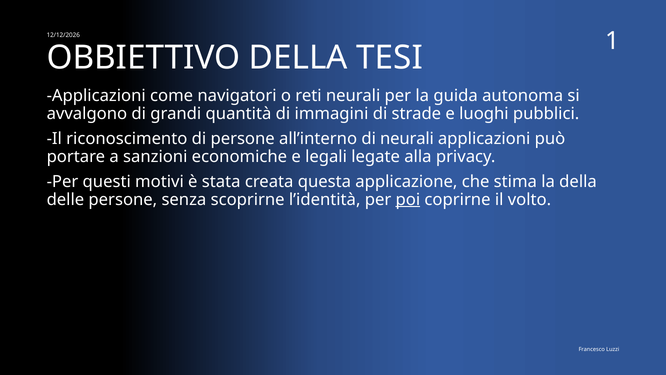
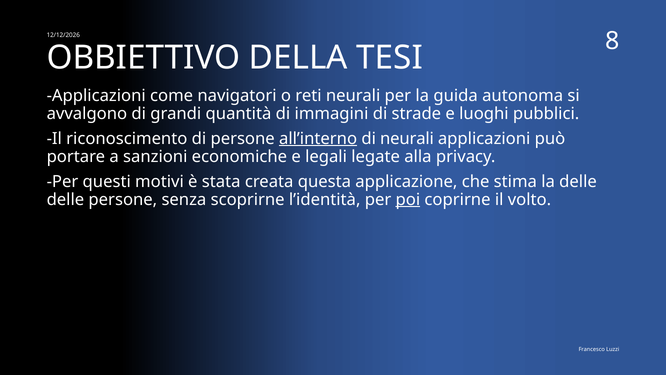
1: 1 -> 8
all’interno underline: none -> present
la della: della -> delle
